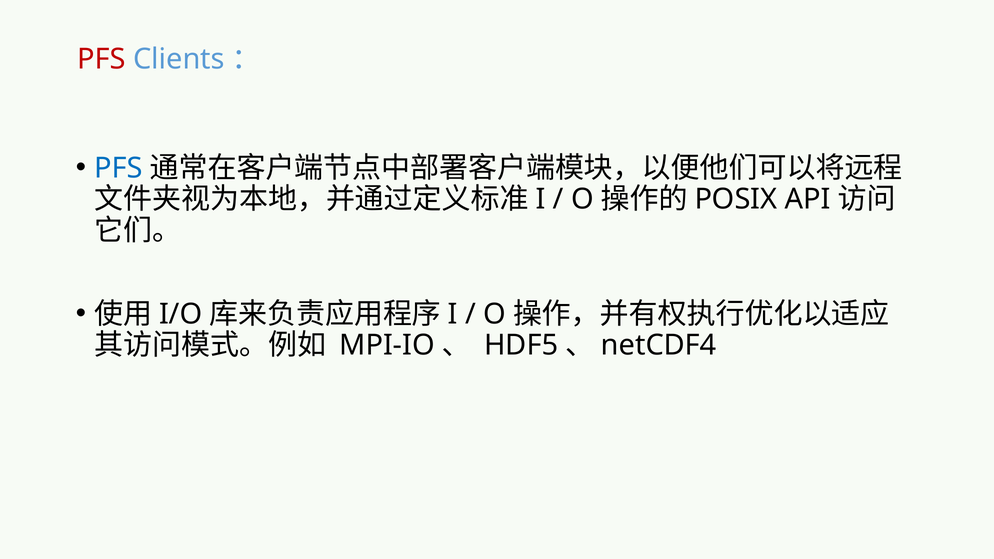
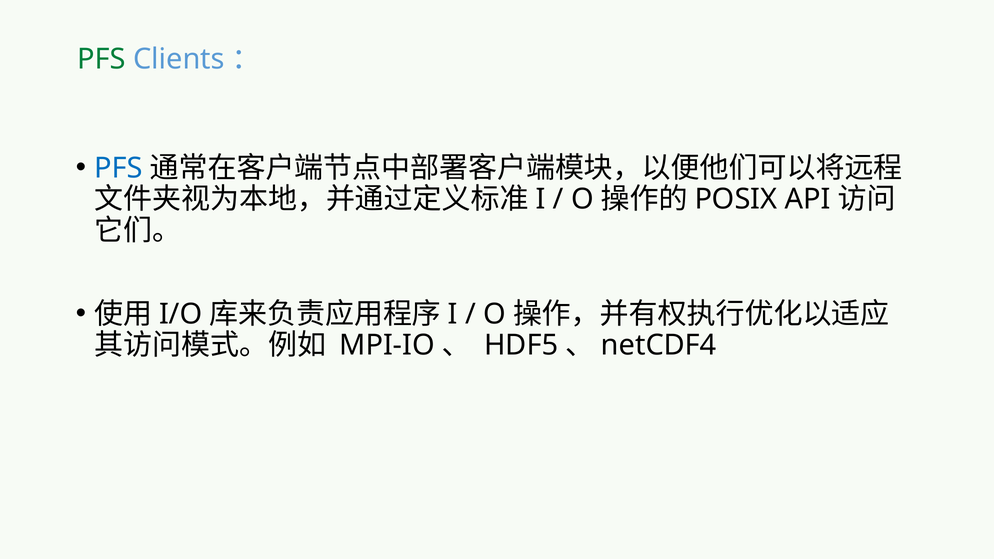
PFS at (101, 59) colour: red -> green
